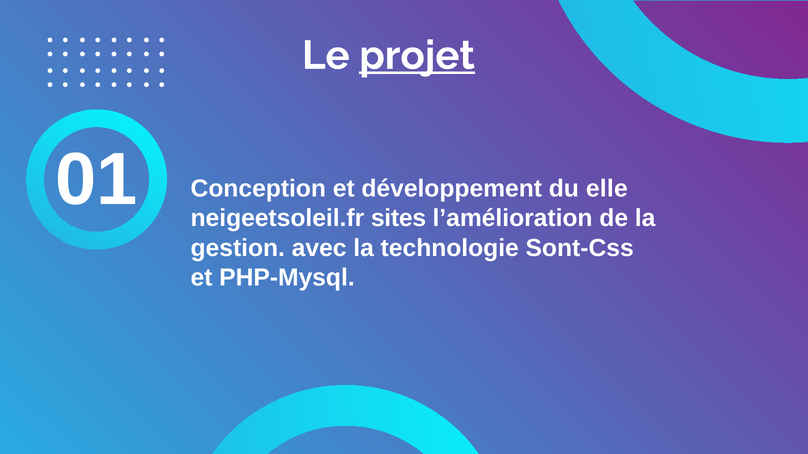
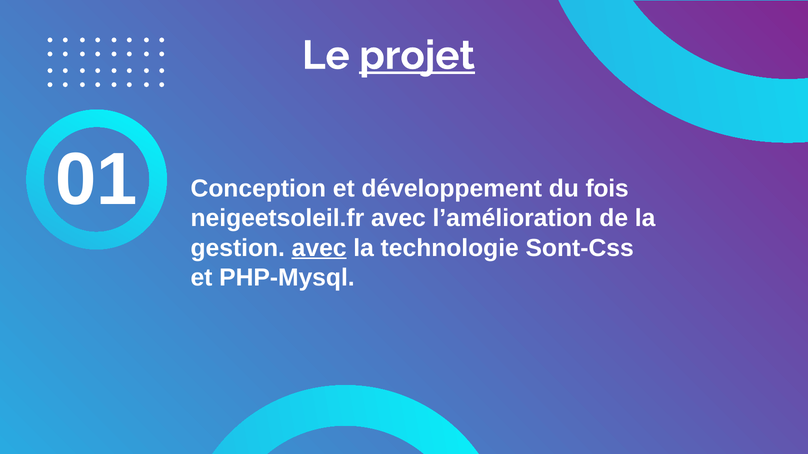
elle: elle -> fois
sites at (399, 219): sites -> avec
avec at (319, 248) underline: none -> present
